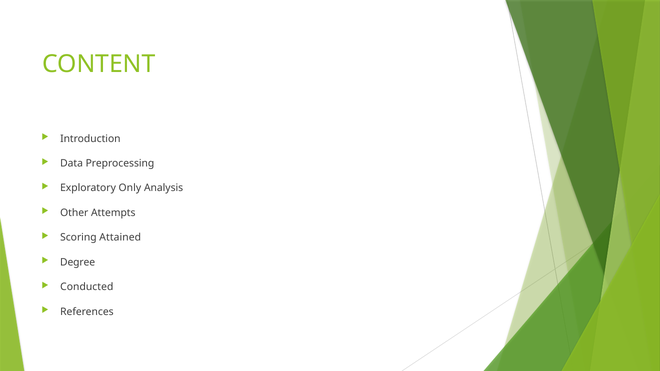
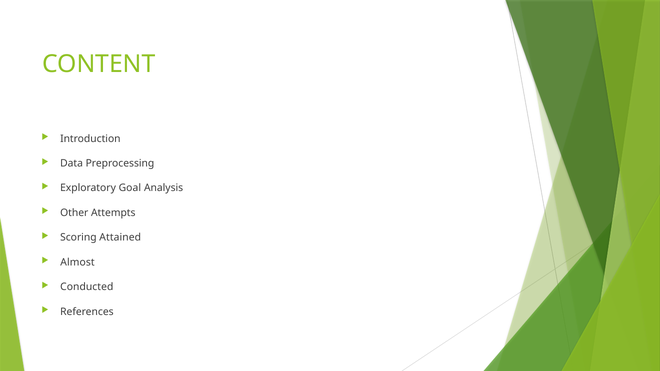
Only: Only -> Goal
Degree: Degree -> Almost
